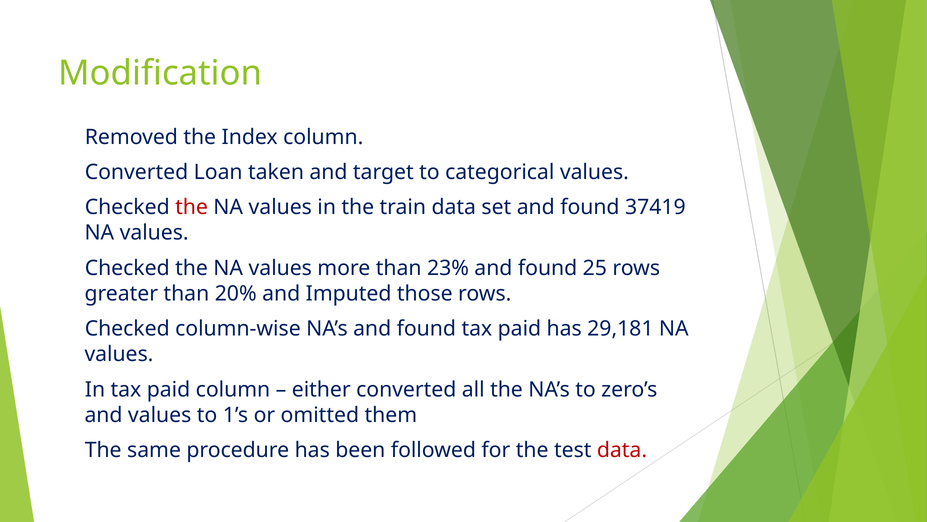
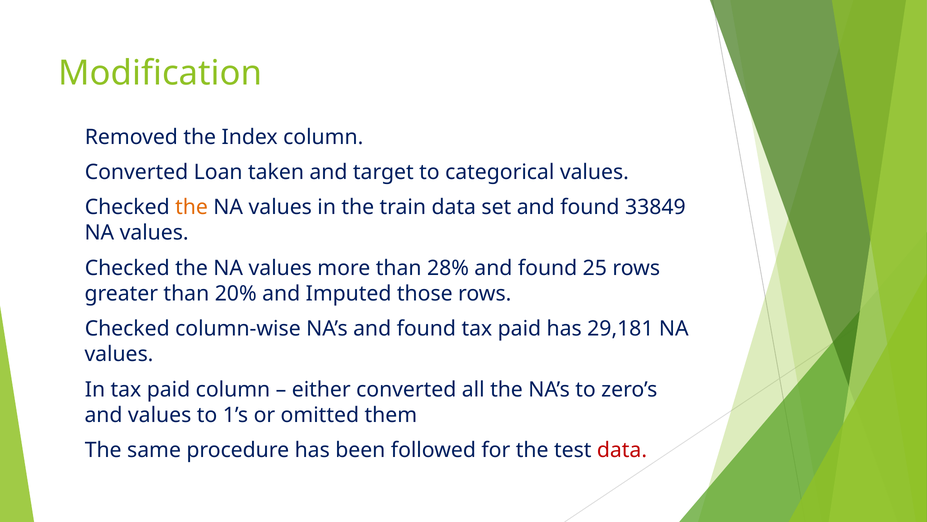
the at (192, 207) colour: red -> orange
37419: 37419 -> 33849
23%: 23% -> 28%
